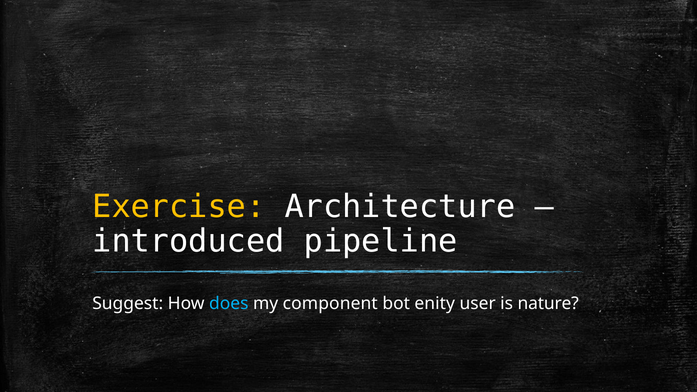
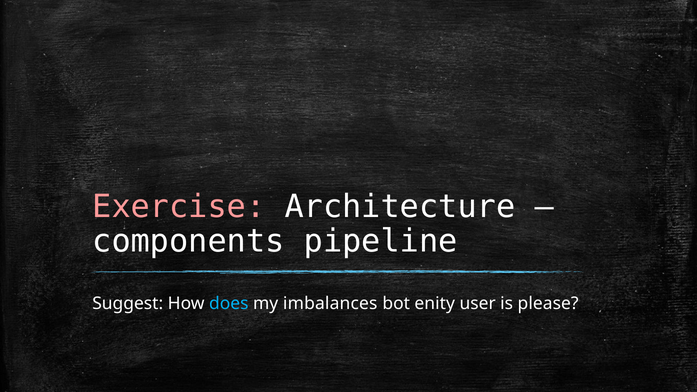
Exercise colour: yellow -> pink
introduced: introduced -> components
component: component -> imbalances
nature: nature -> please
